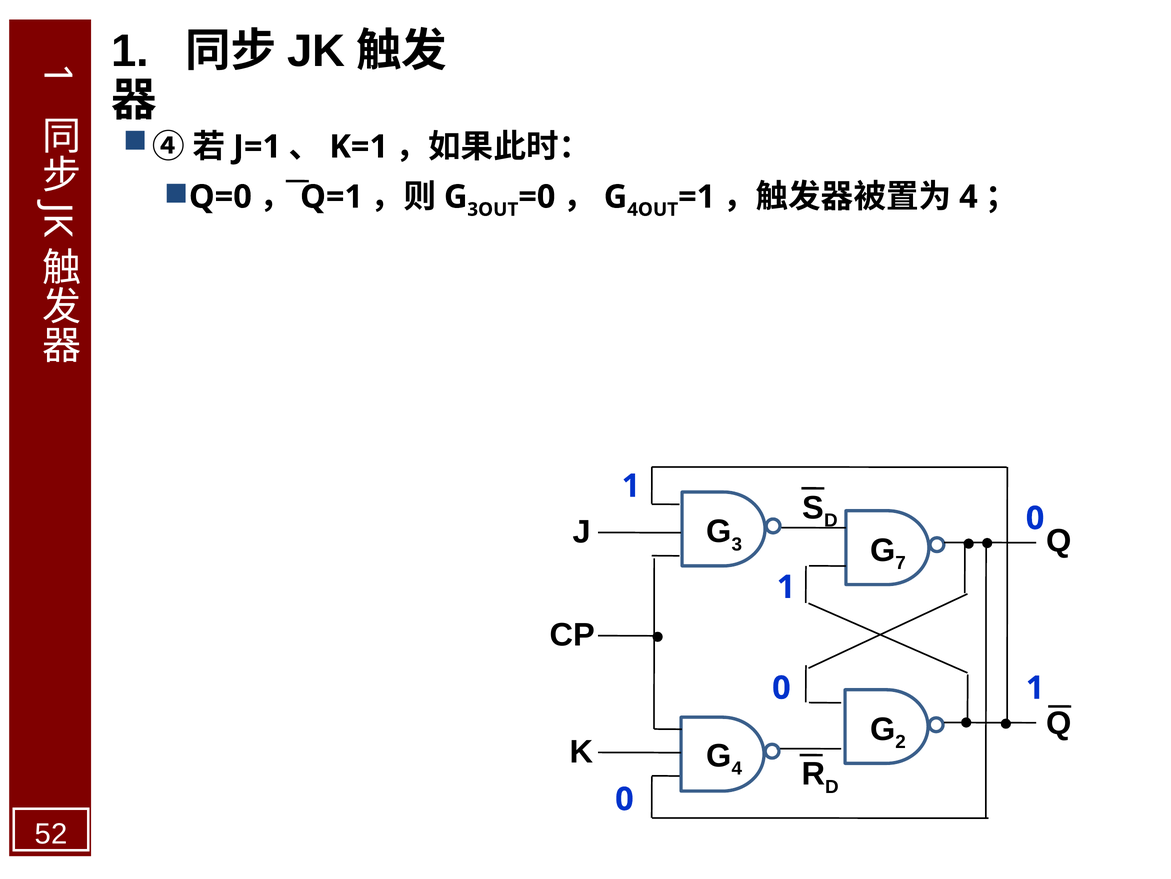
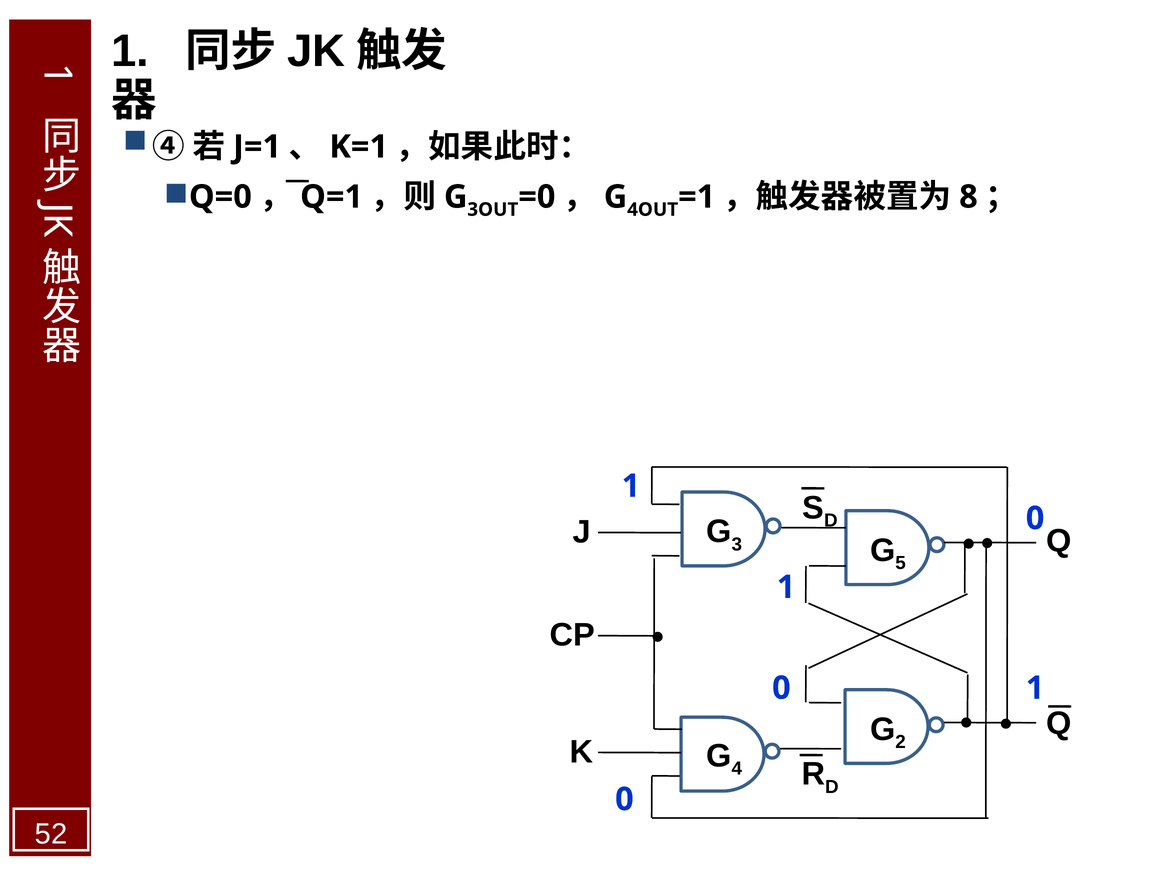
4 at (968, 197): 4 -> 8
7: 7 -> 5
